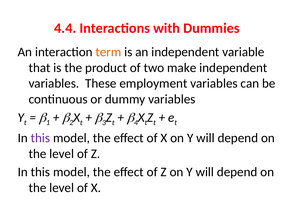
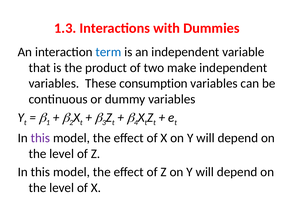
4.4: 4.4 -> 1.3
term colour: orange -> blue
employment: employment -> consumption
